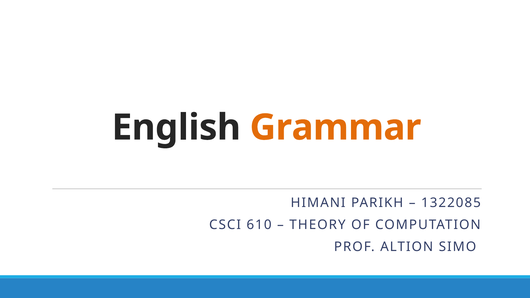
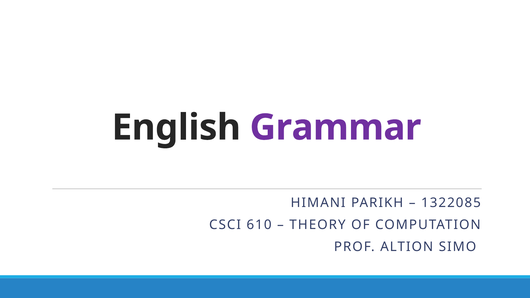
Grammar colour: orange -> purple
